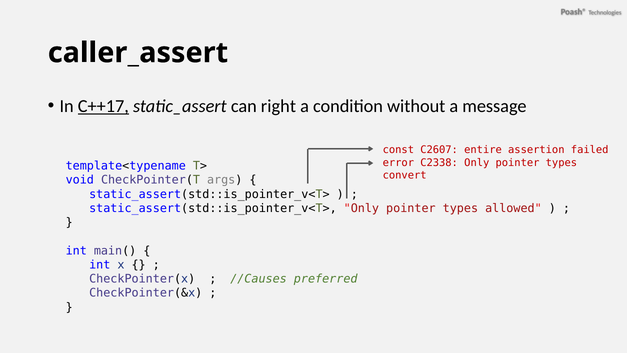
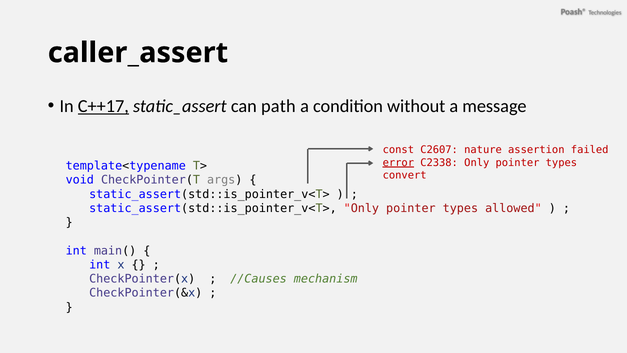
right: right -> path
entire: entire -> nature
error underline: none -> present
preferred: preferred -> mechanism
